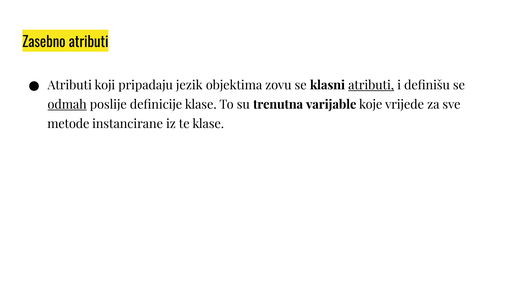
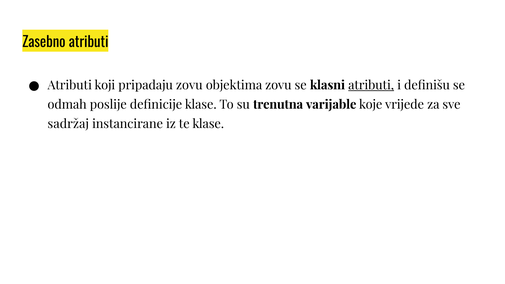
pripadaju jezik: jezik -> zovu
odmah underline: present -> none
metode: metode -> sadržaj
